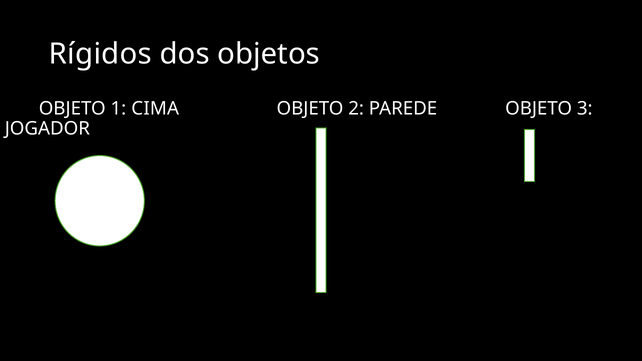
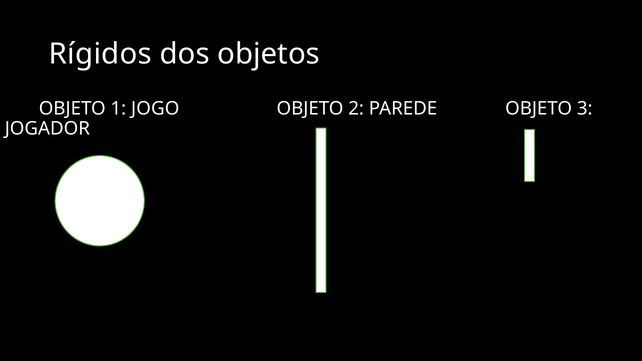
CIMA: CIMA -> JOGO
